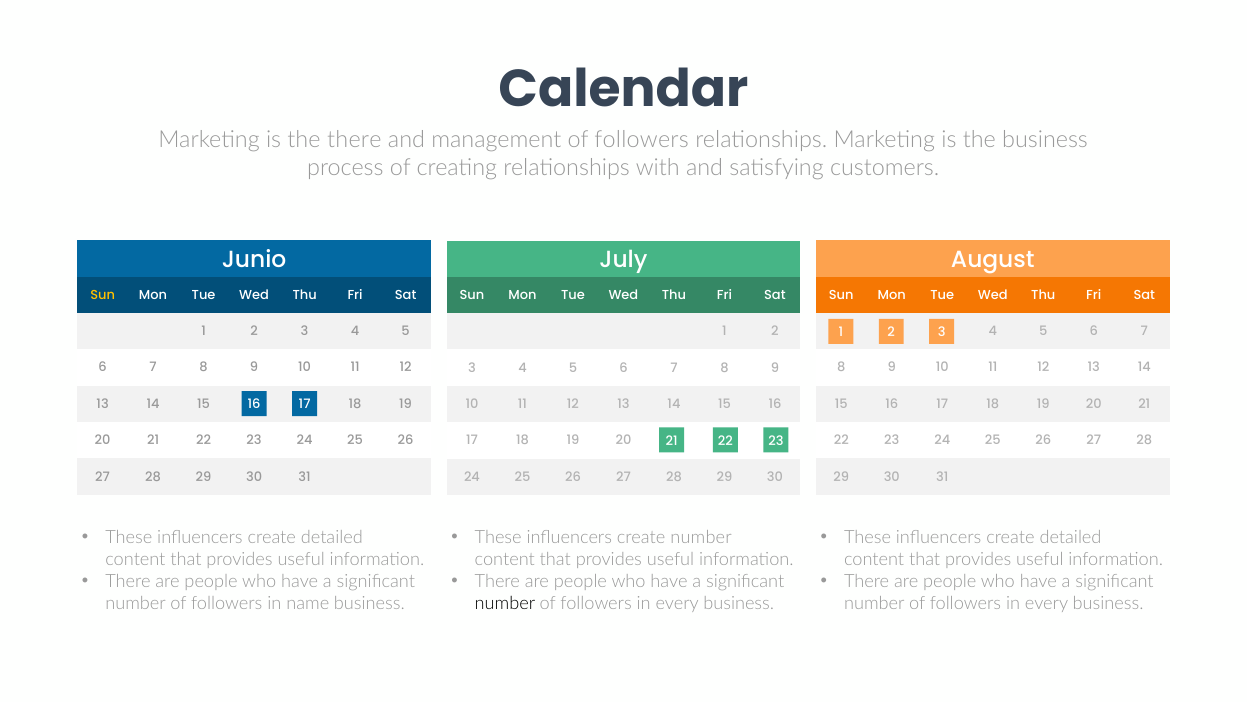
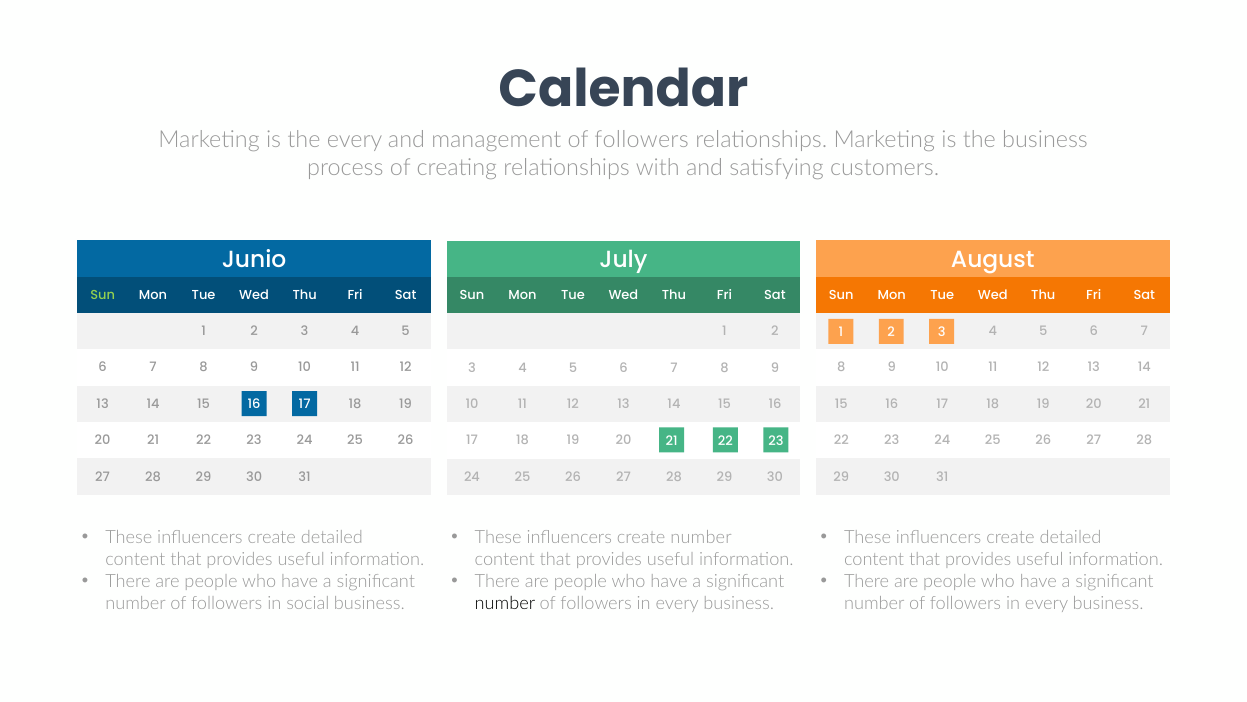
the there: there -> every
Sun at (103, 295) colour: yellow -> light green
name: name -> social
